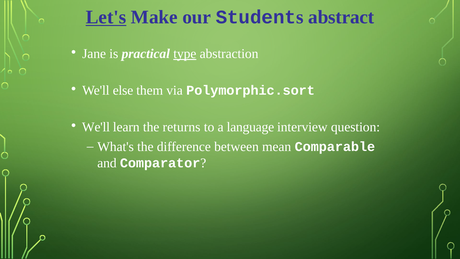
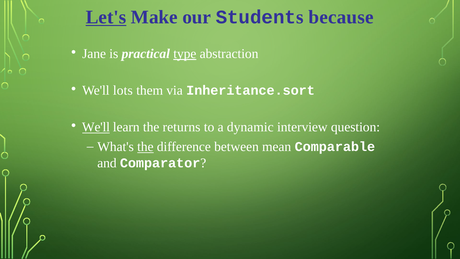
abstract: abstract -> because
else: else -> lots
Polymorphic.sort: Polymorphic.sort -> Inheritance.sort
We'll at (96, 127) underline: none -> present
language: language -> dynamic
the at (145, 147) underline: none -> present
